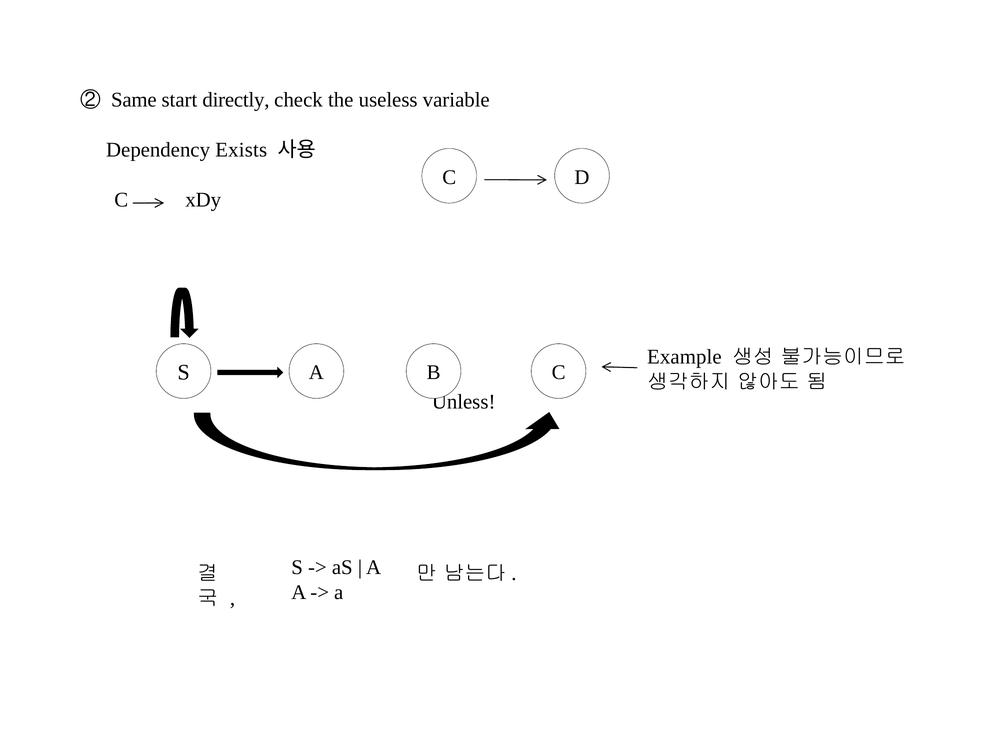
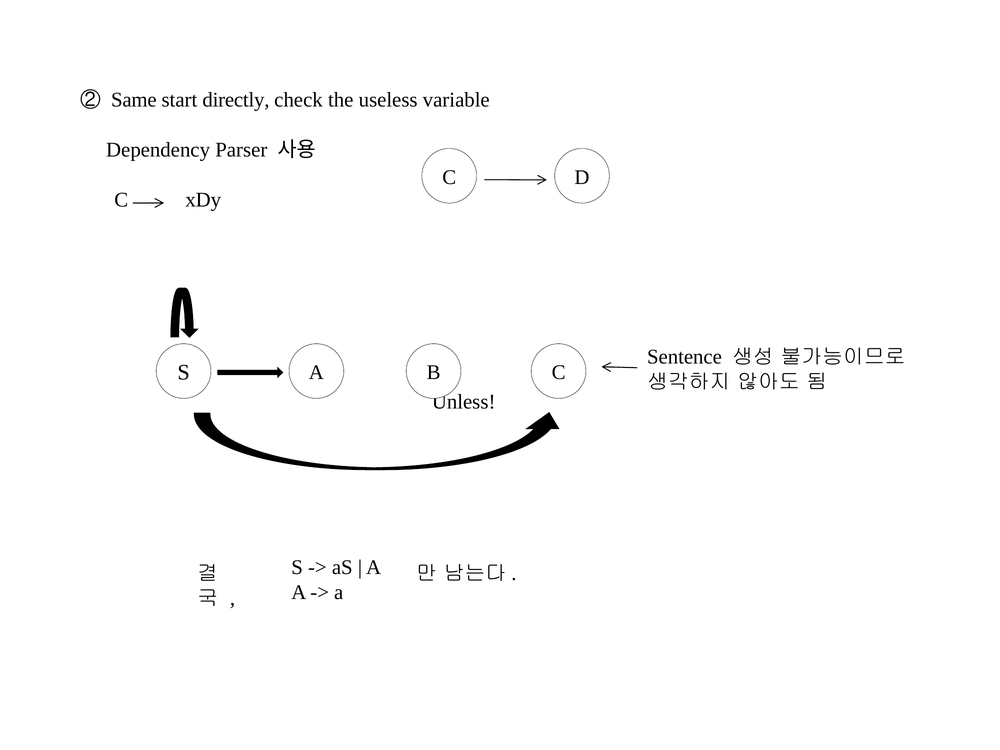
Exists: Exists -> Parser
Example: Example -> Sentence
